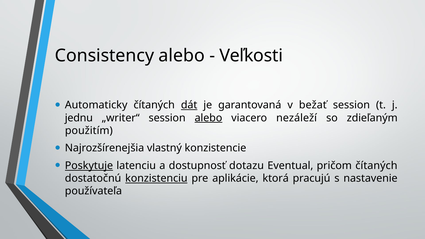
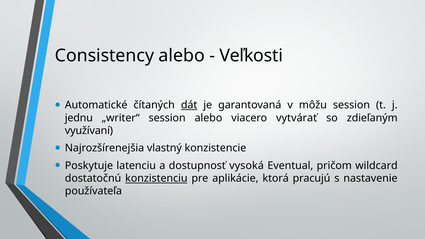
Automaticky: Automaticky -> Automatické
bežať: bežať -> môžu
alebo at (208, 118) underline: present -> none
nezáleží: nezáleží -> vytvárať
použitím: použitím -> využívaní
Poskytuje underline: present -> none
dotazu: dotazu -> vysoká
pričom čítaných: čítaných -> wildcard
